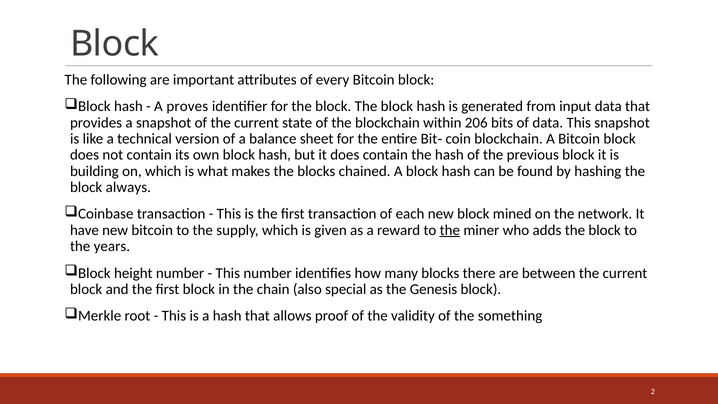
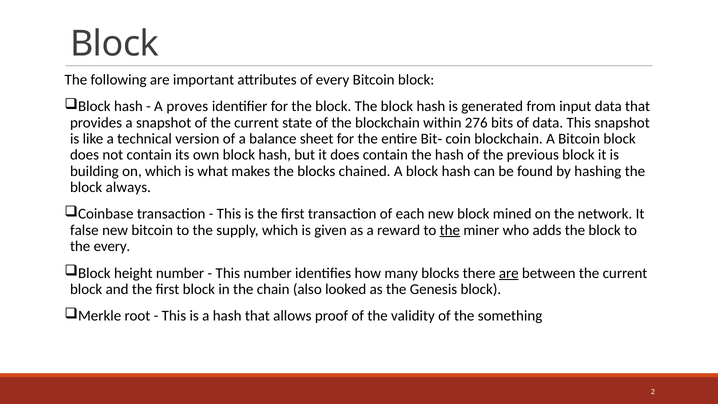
206: 206 -> 276
have: have -> false
the years: years -> every
are at (509, 273) underline: none -> present
special: special -> looked
